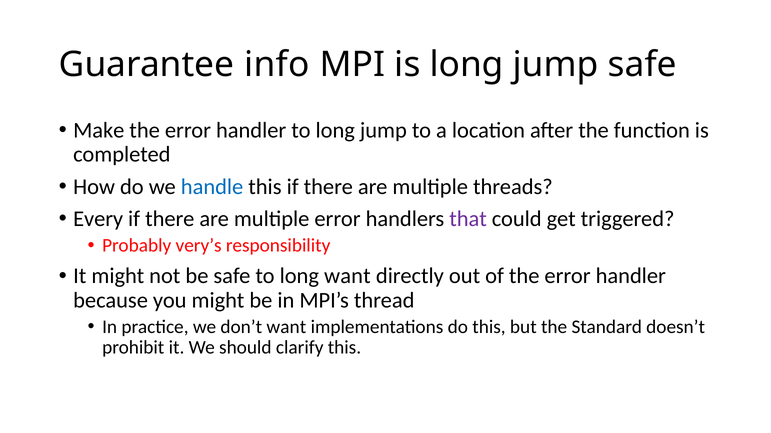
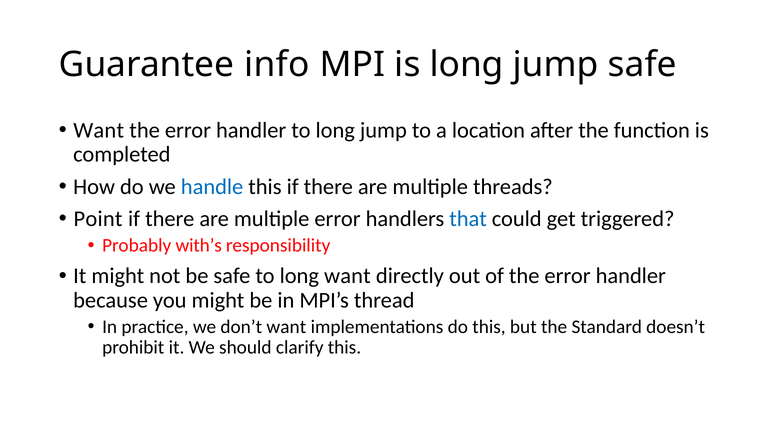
Make at (99, 130): Make -> Want
Every: Every -> Point
that colour: purple -> blue
very’s: very’s -> with’s
